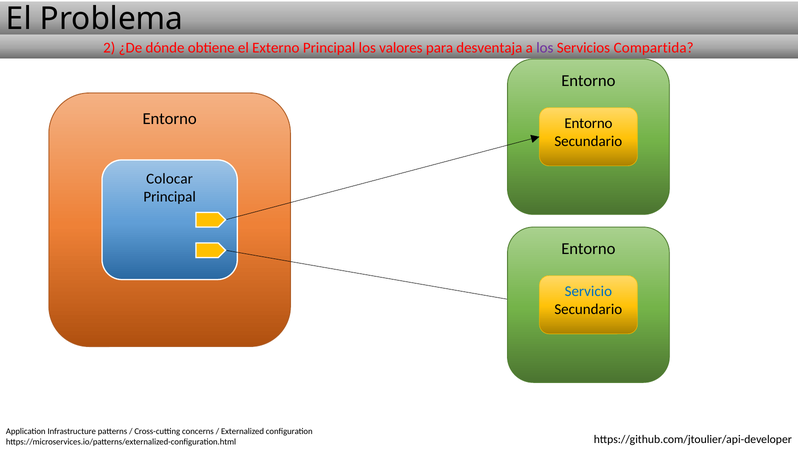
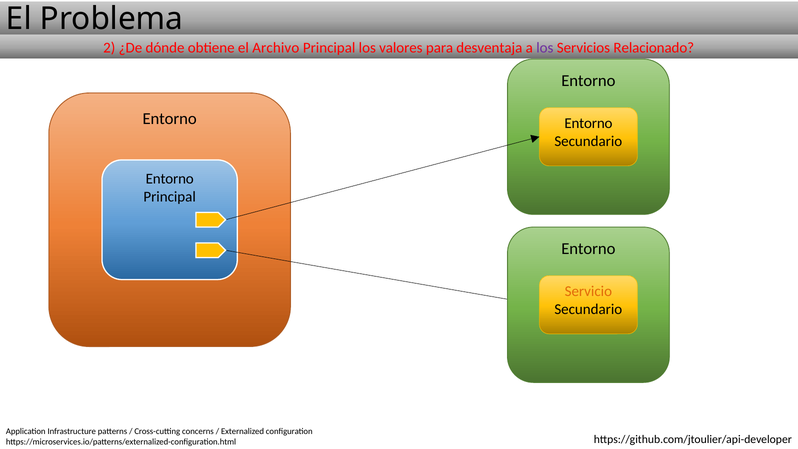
Externo: Externo -> Archivo
Compartida: Compartida -> Relacionado
Colocar at (170, 179): Colocar -> Entorno
Servicio colour: blue -> orange
